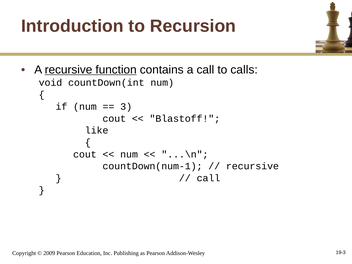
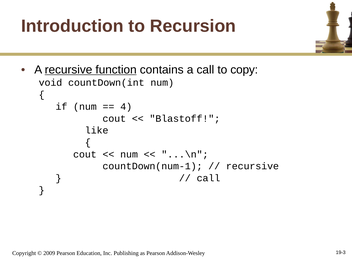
calls: calls -> copy
3: 3 -> 4
